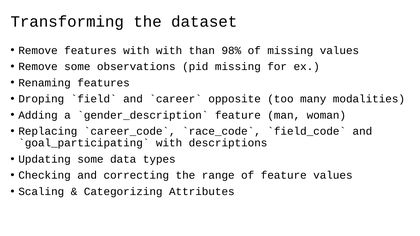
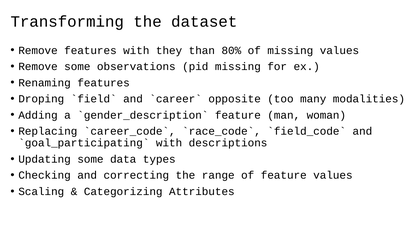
with with: with -> they
98%: 98% -> 80%
